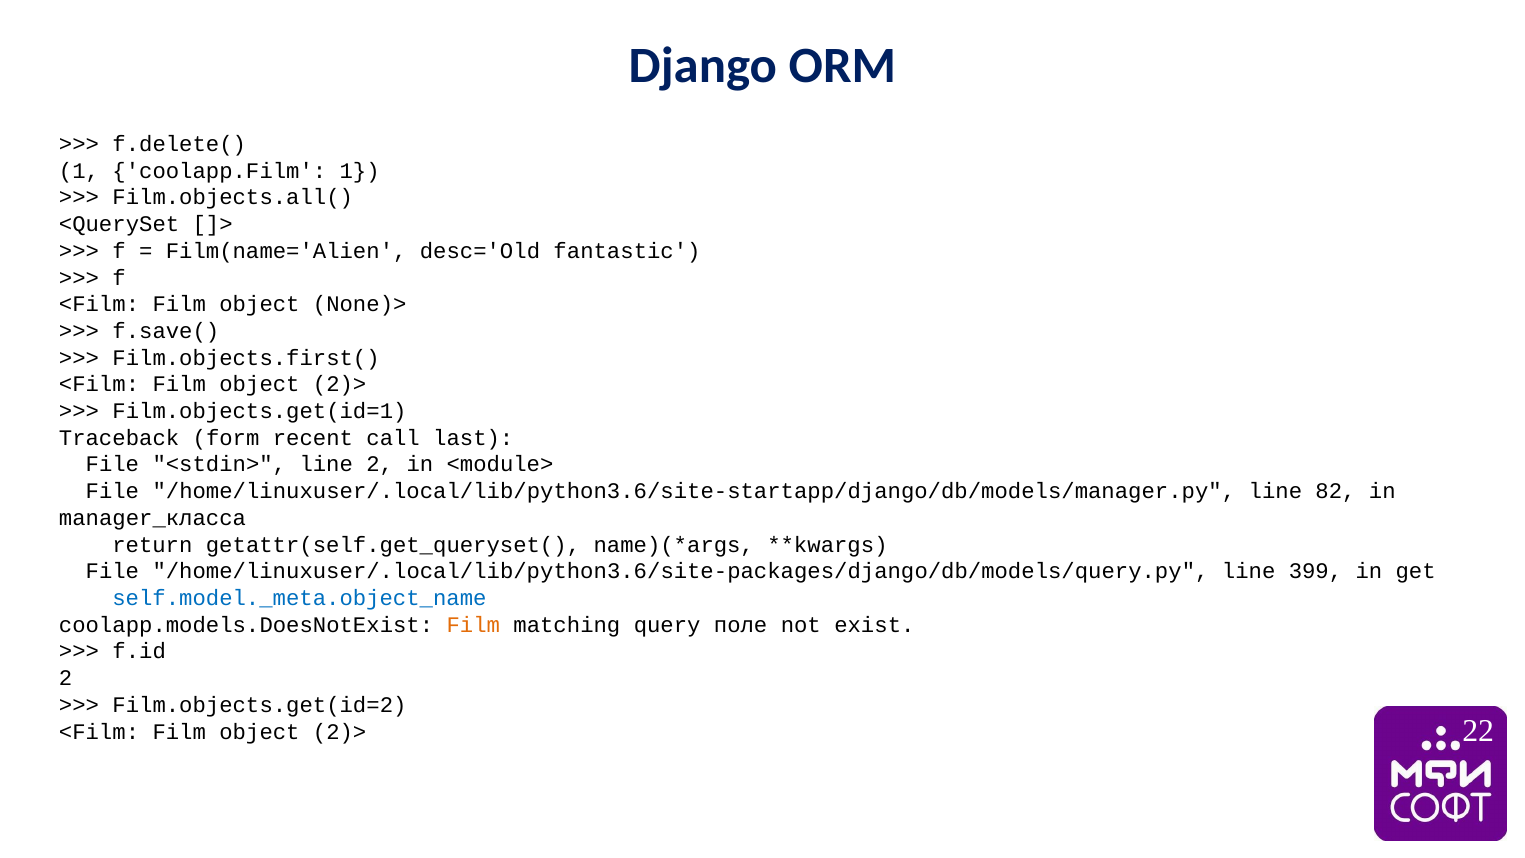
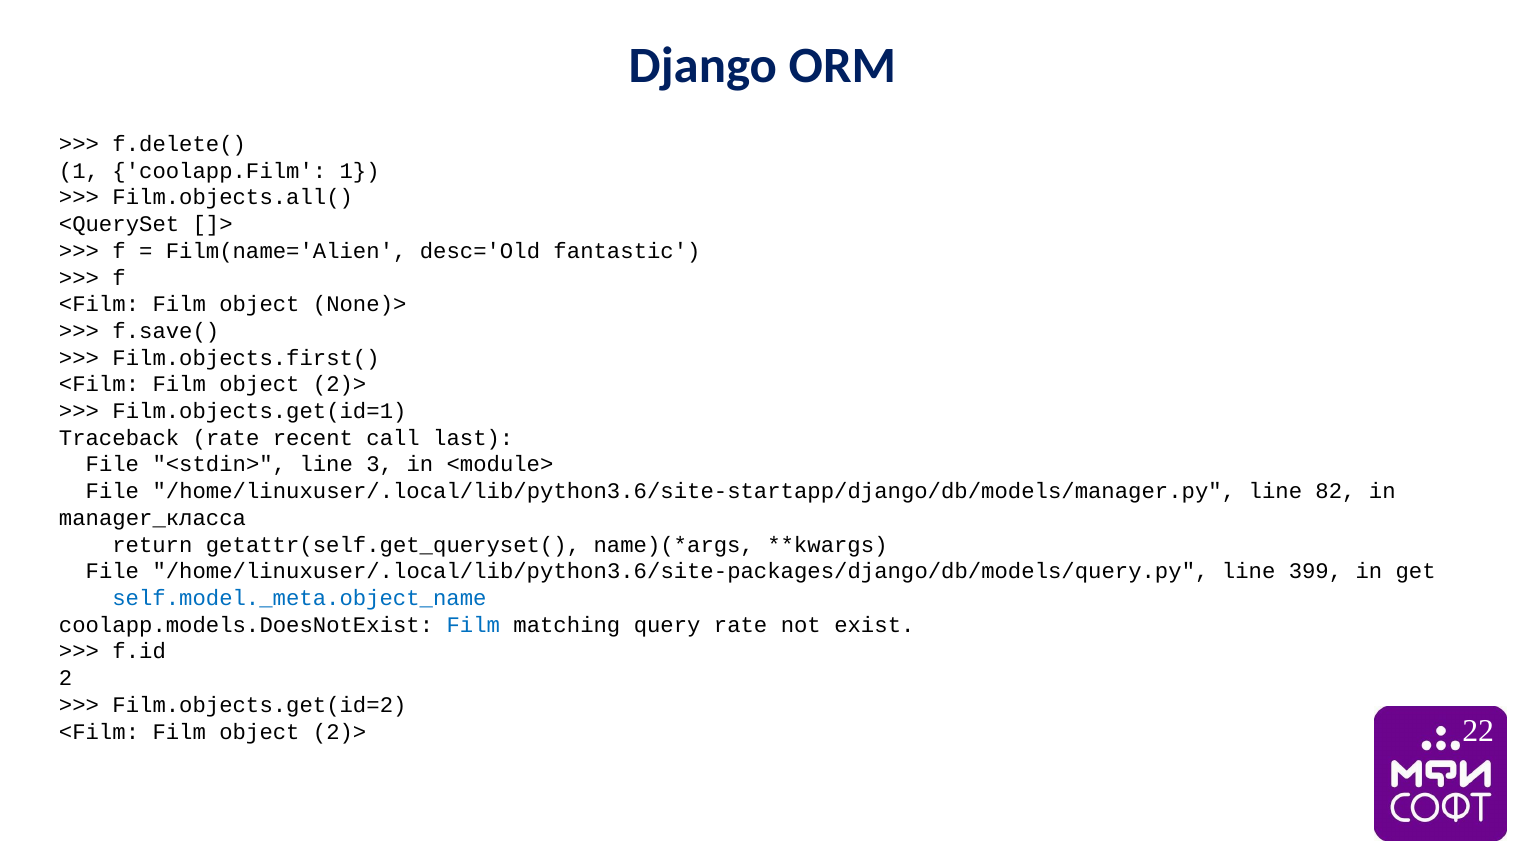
Traceback form: form -> rate
line 2: 2 -> 3
Film at (473, 625) colour: orange -> blue
query поле: поле -> rate
